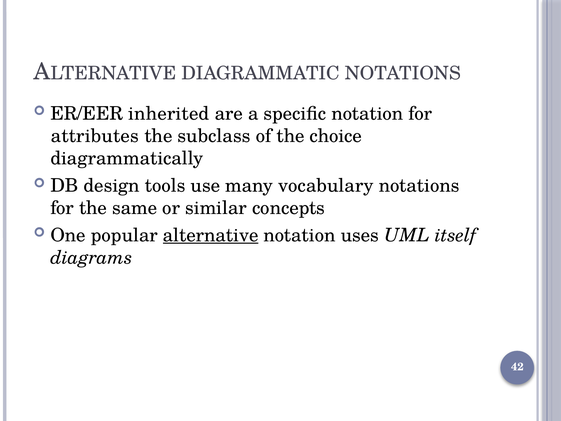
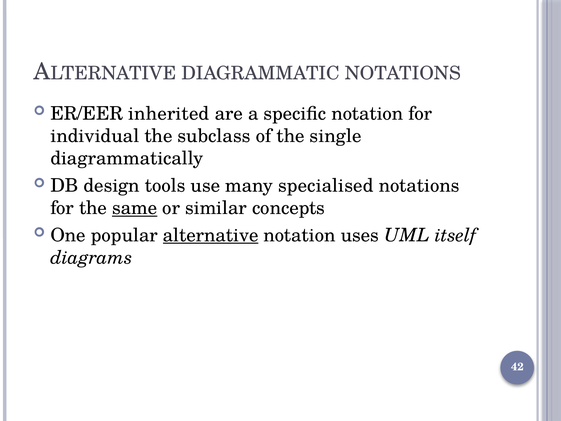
attributes: attributes -> individual
choice: choice -> single
vocabulary: vocabulary -> specialised
same underline: none -> present
